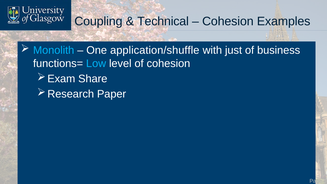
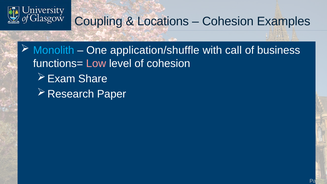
Technical: Technical -> Locations
just: just -> call
Low colour: light blue -> pink
